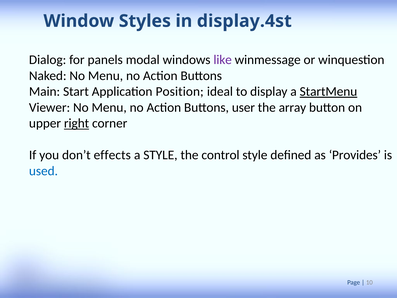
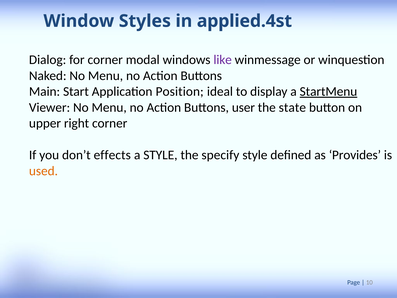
display.4st: display.4st -> applied.4st
for panels: panels -> corner
array: array -> state
right underline: present -> none
control: control -> specify
used colour: blue -> orange
